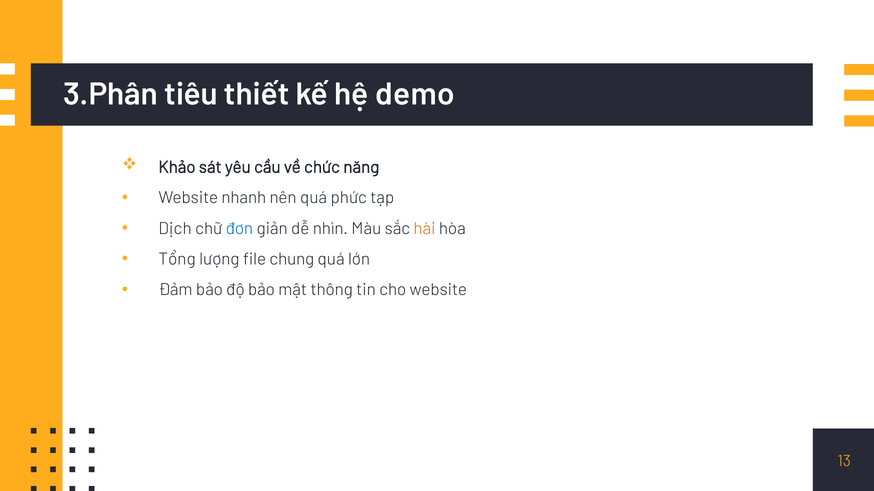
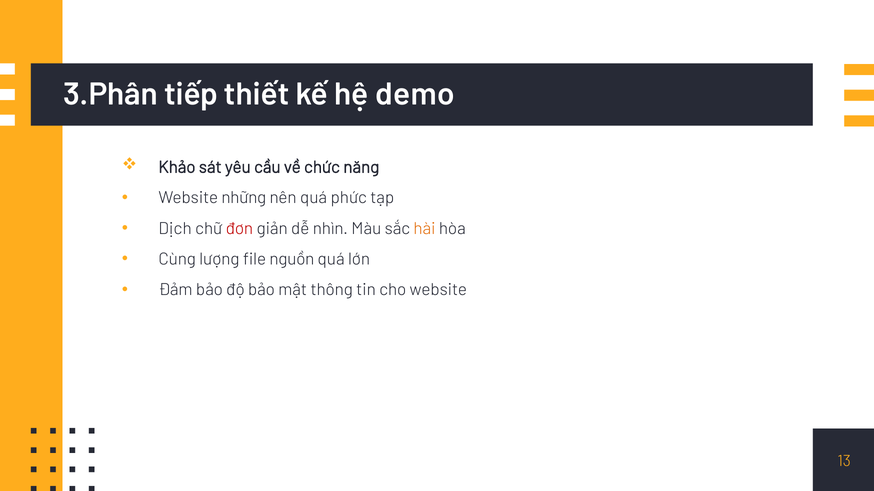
tiêu: tiêu -> tiếp
nhanh: nhanh -> những
đơn colour: blue -> red
Tổng: Tổng -> Cùng
chung: chung -> nguồn
